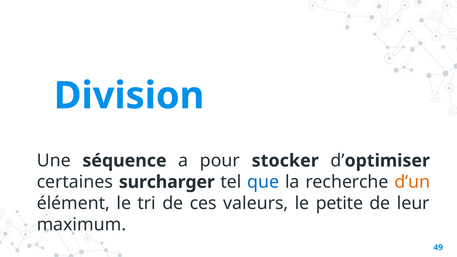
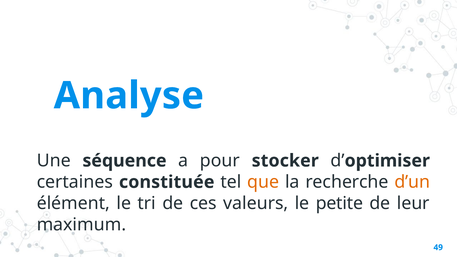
Division: Division -> Analyse
surcharger: surcharger -> constituée
que colour: blue -> orange
